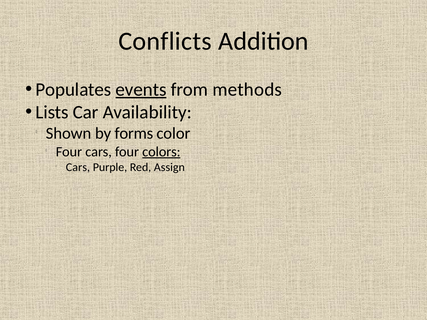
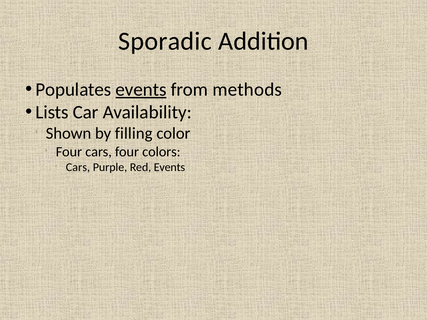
Conflicts: Conflicts -> Sporadic
forms: forms -> filling
colors underline: present -> none
Red Assign: Assign -> Events
